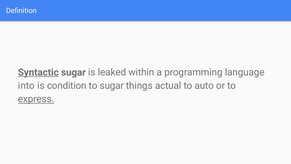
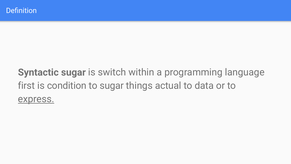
Syntactic underline: present -> none
leaked: leaked -> switch
into: into -> first
auto: auto -> data
